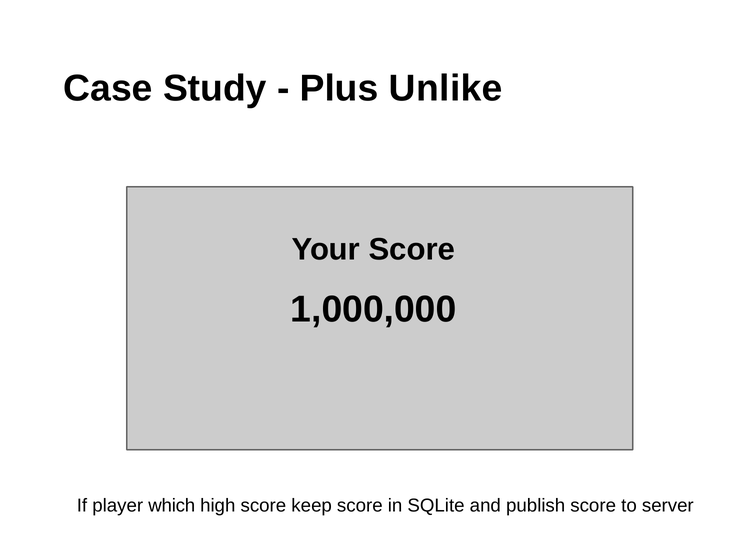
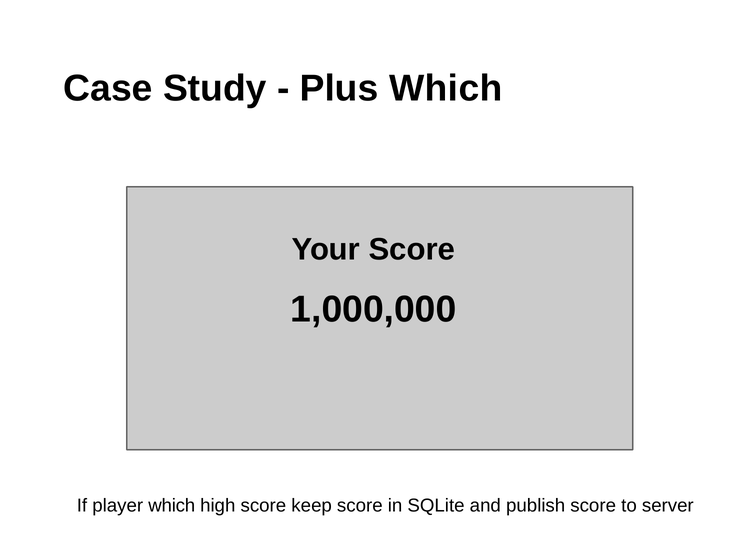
Plus Unlike: Unlike -> Which
